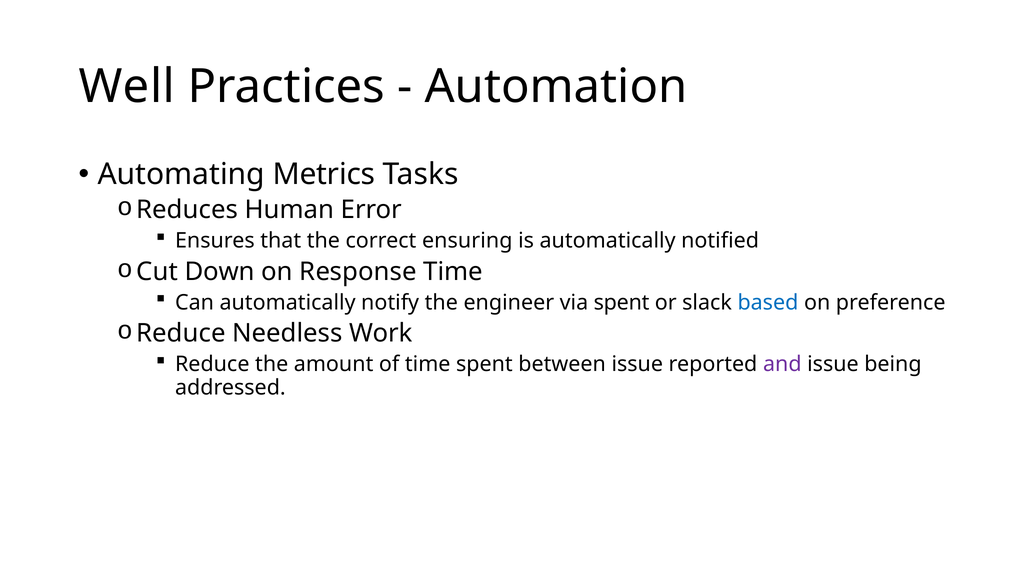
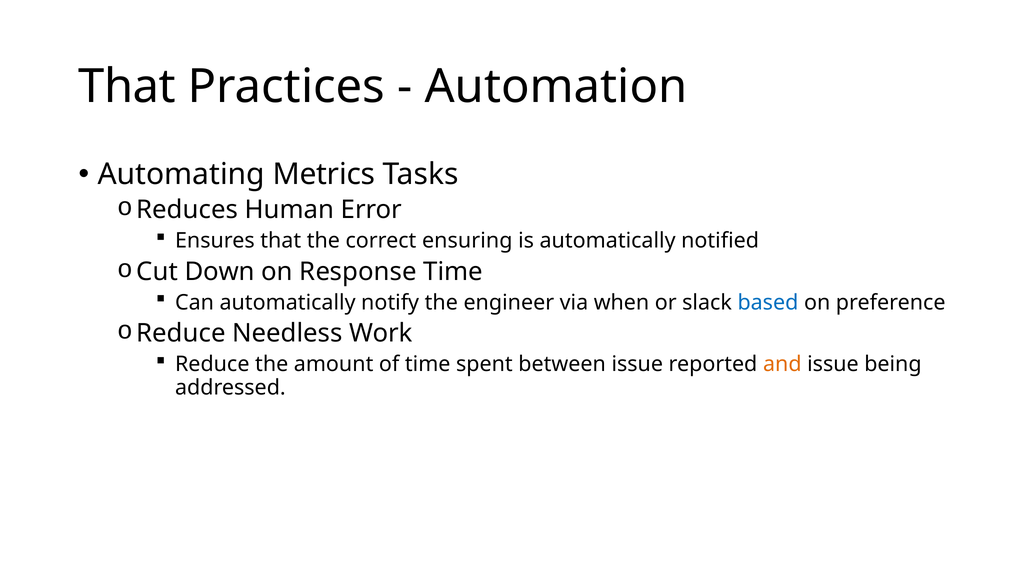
Well at (127, 87): Well -> That
via spent: spent -> when
and colour: purple -> orange
